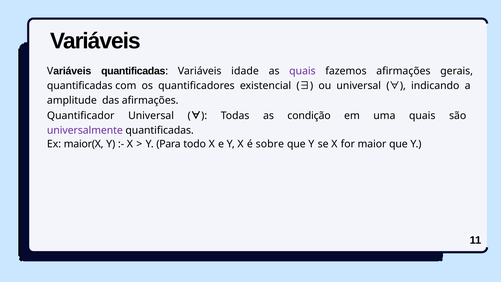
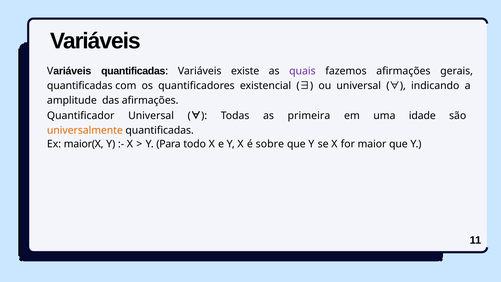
idade: idade -> existe
condição: condição -> primeira
uma quais: quais -> idade
universalmente colour: purple -> orange
